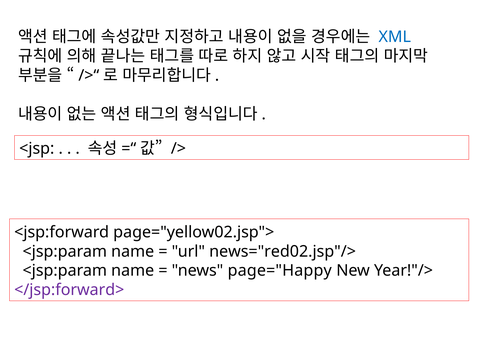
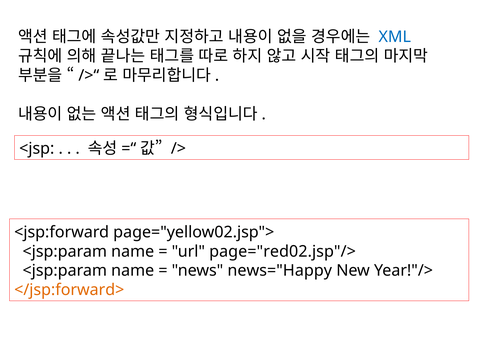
news="red02.jsp"/>: news="red02.jsp"/> -> page="red02.jsp"/>
page="Happy: page="Happy -> news="Happy
</jsp:forward> colour: purple -> orange
